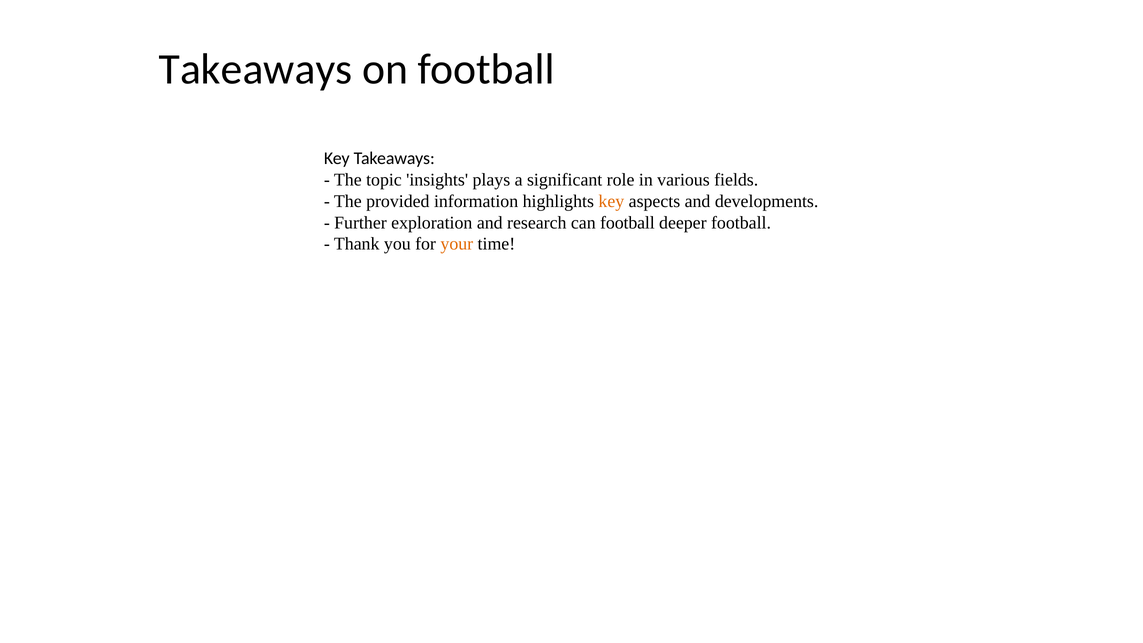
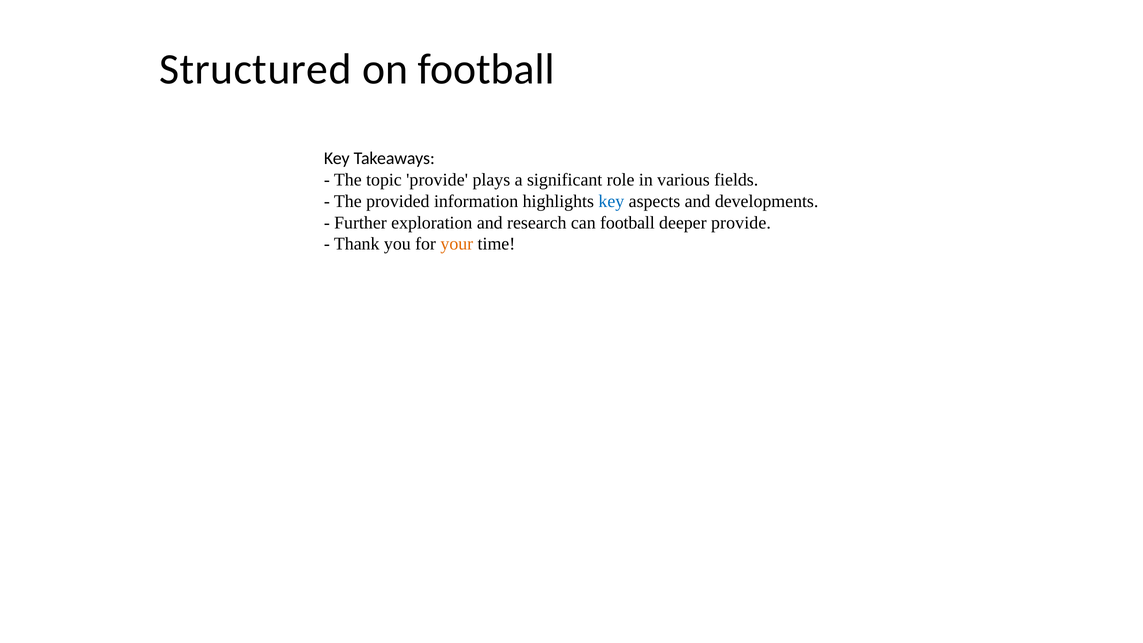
Takeaways at (256, 69): Takeaways -> Structured
topic insights: insights -> provide
key at (611, 201) colour: orange -> blue
deeper football: football -> provide
